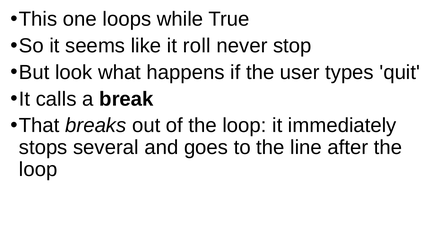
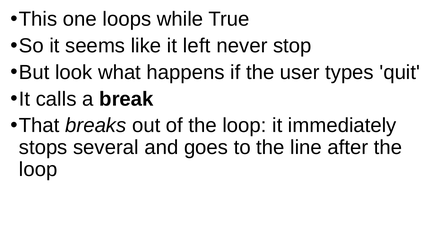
roll: roll -> left
